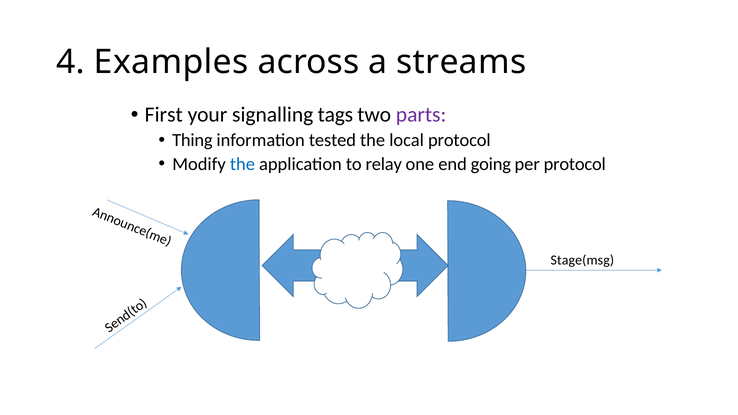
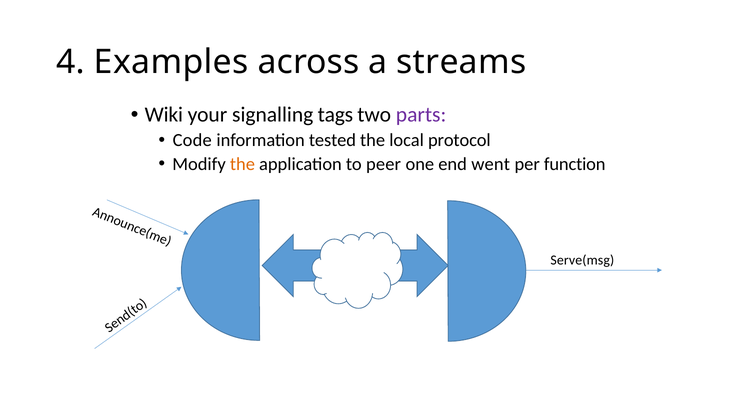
First: First -> Wiki
Thing: Thing -> Code
the at (242, 164) colour: blue -> orange
relay: relay -> peer
going: going -> went
per protocol: protocol -> function
Stage(msg: Stage(msg -> Serve(msg
